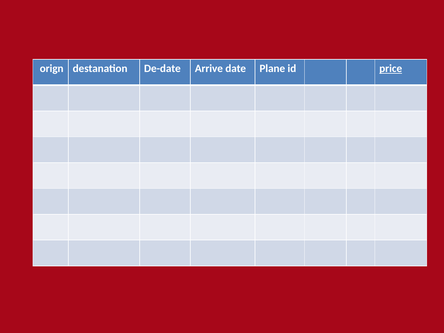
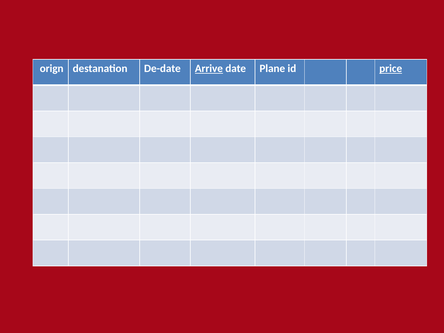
Arrive underline: none -> present
